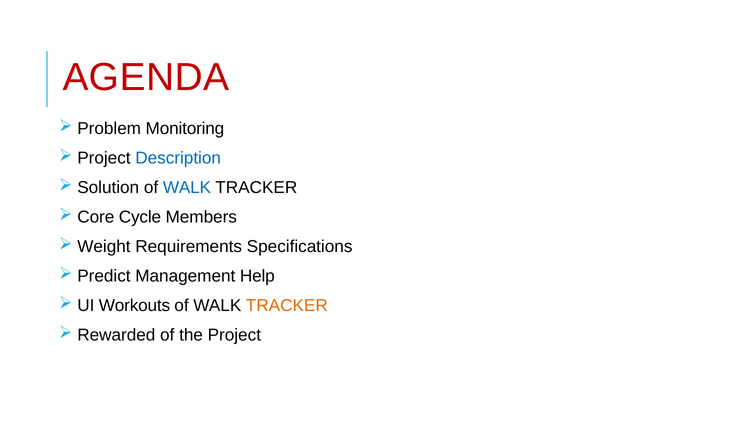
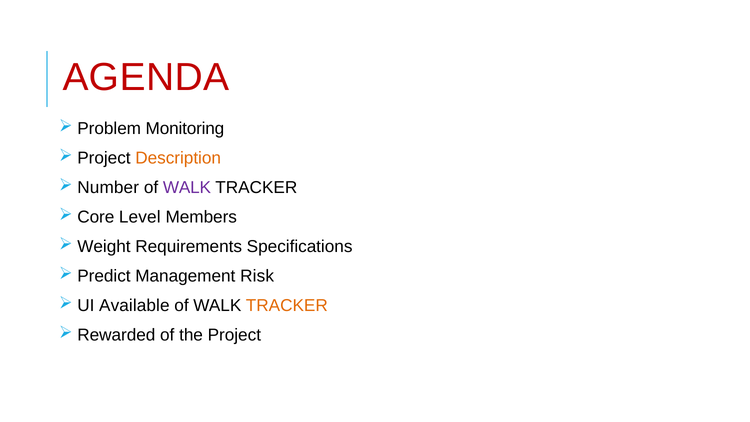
Description colour: blue -> orange
Solution: Solution -> Number
WALK at (187, 188) colour: blue -> purple
Cycle: Cycle -> Level
Help: Help -> Risk
Workouts: Workouts -> Available
